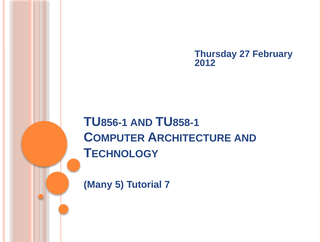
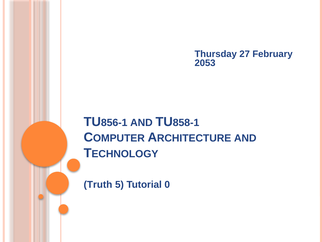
2012: 2012 -> 2053
Many: Many -> Truth
7: 7 -> 0
